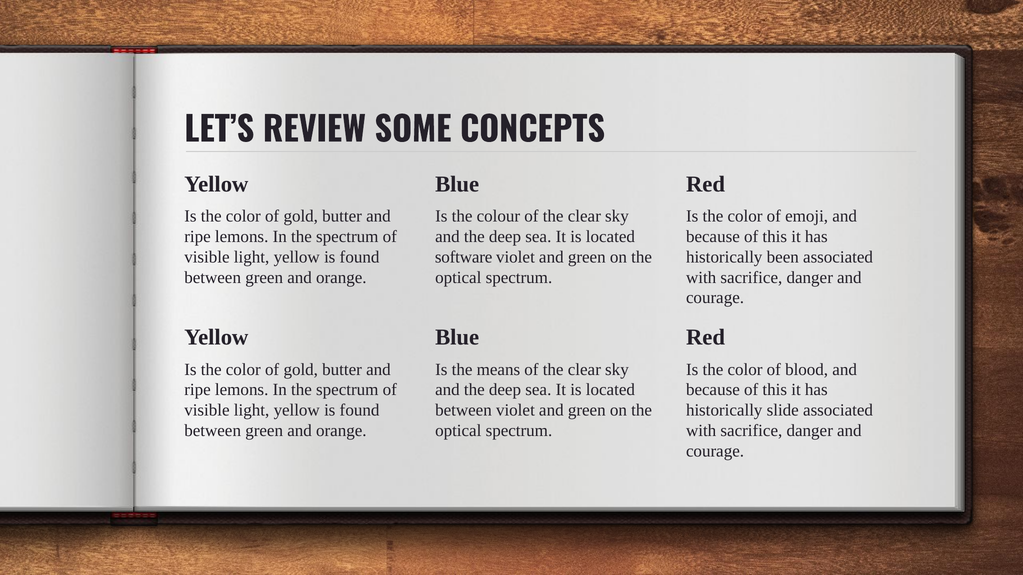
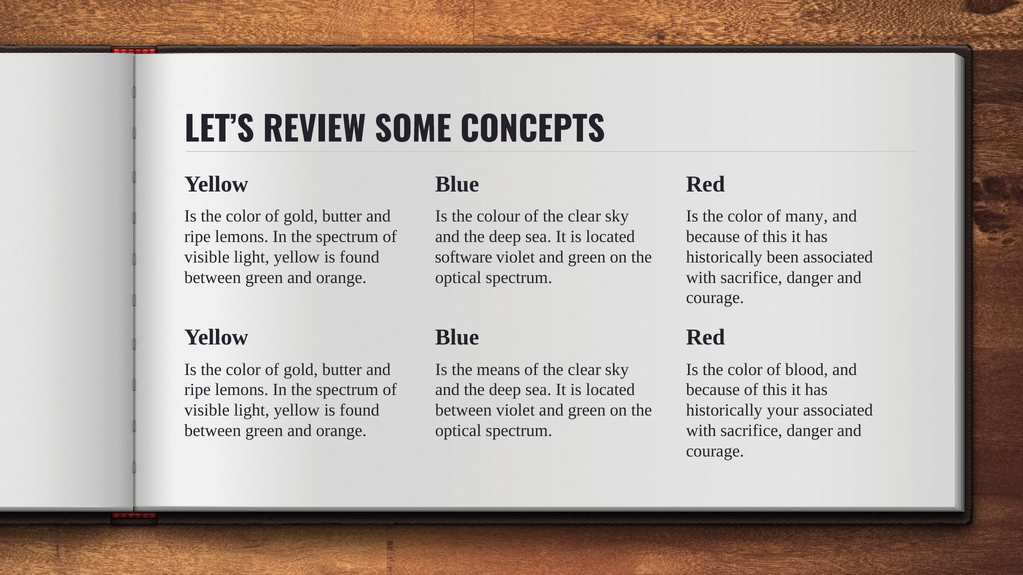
emoji: emoji -> many
slide: slide -> your
